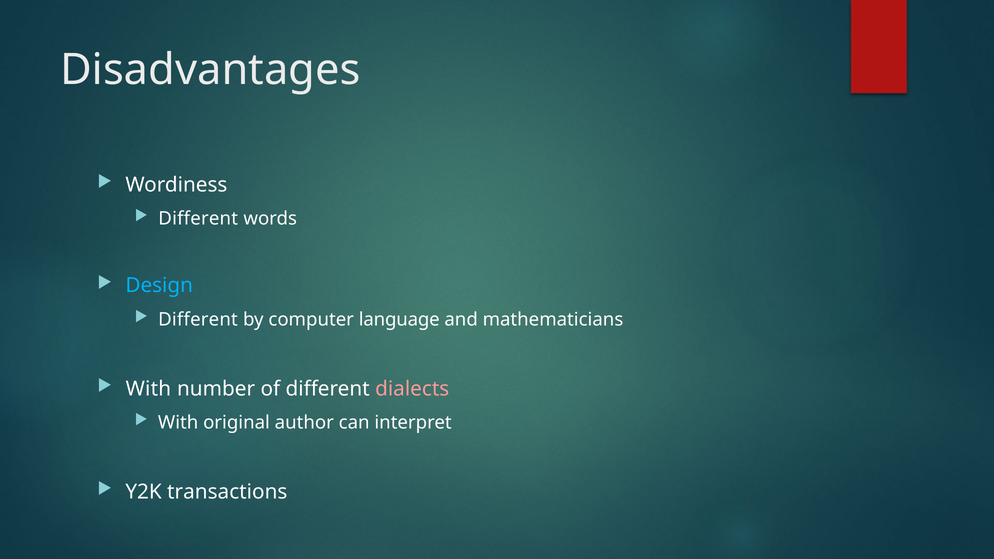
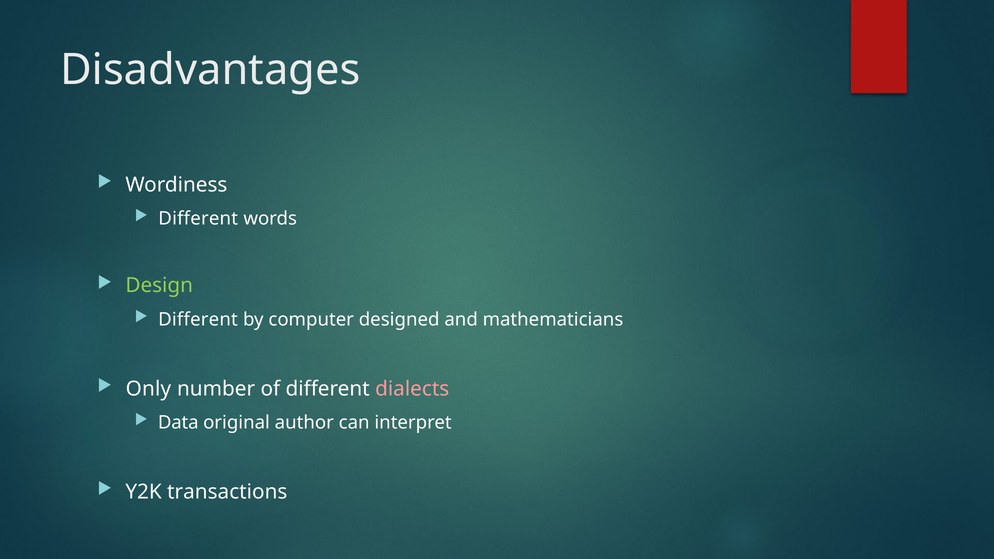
Design colour: light blue -> light green
language: language -> designed
With at (148, 389): With -> Only
With at (178, 423): With -> Data
